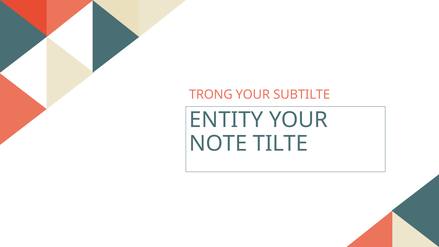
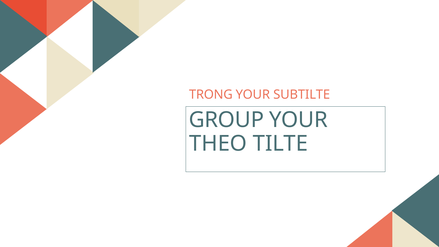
ENTITY: ENTITY -> GROUP
NOTE: NOTE -> THEO
